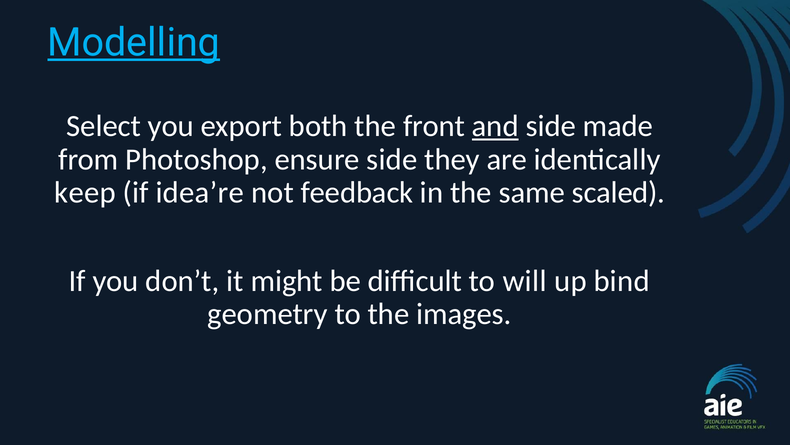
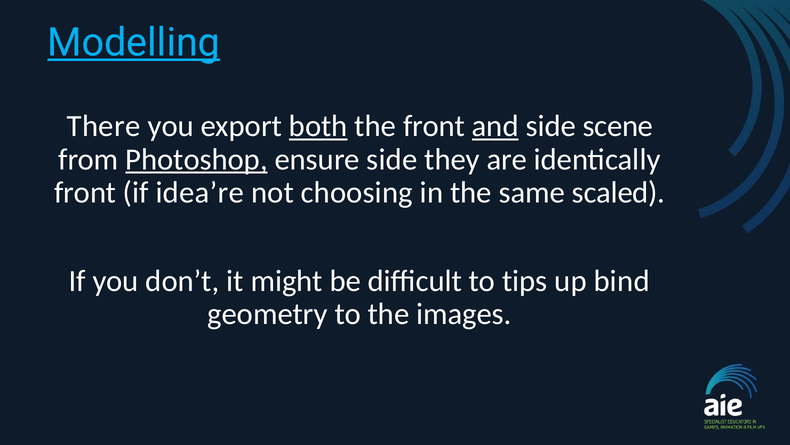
Select: Select -> There
both underline: none -> present
made: made -> scene
Photoshop underline: none -> present
keep at (85, 192): keep -> front
feedback: feedback -> choosing
will: will -> tips
